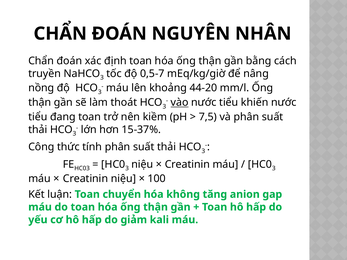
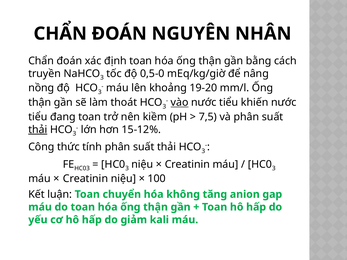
0,5-7: 0,5-7 -> 0,5-0
44-20: 44-20 -> 19-20
15-37%: 15-37% -> 15-12%
thải at (38, 130) underline: none -> present
